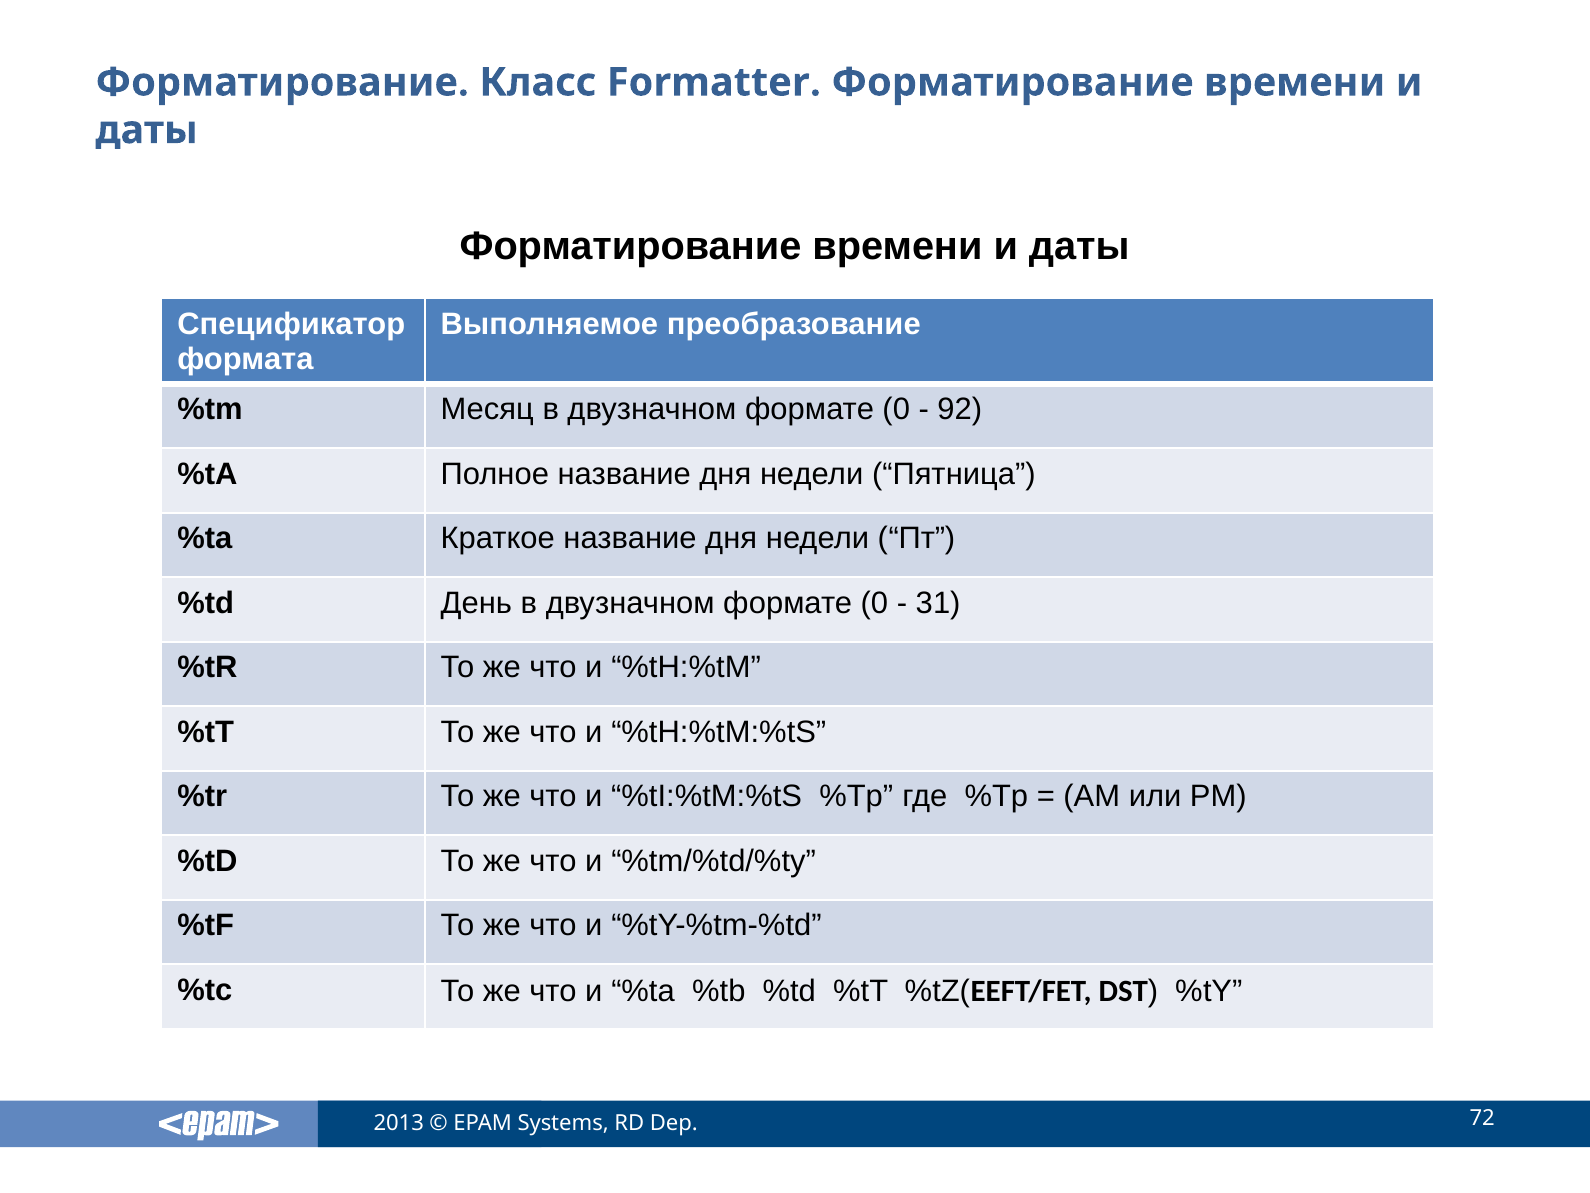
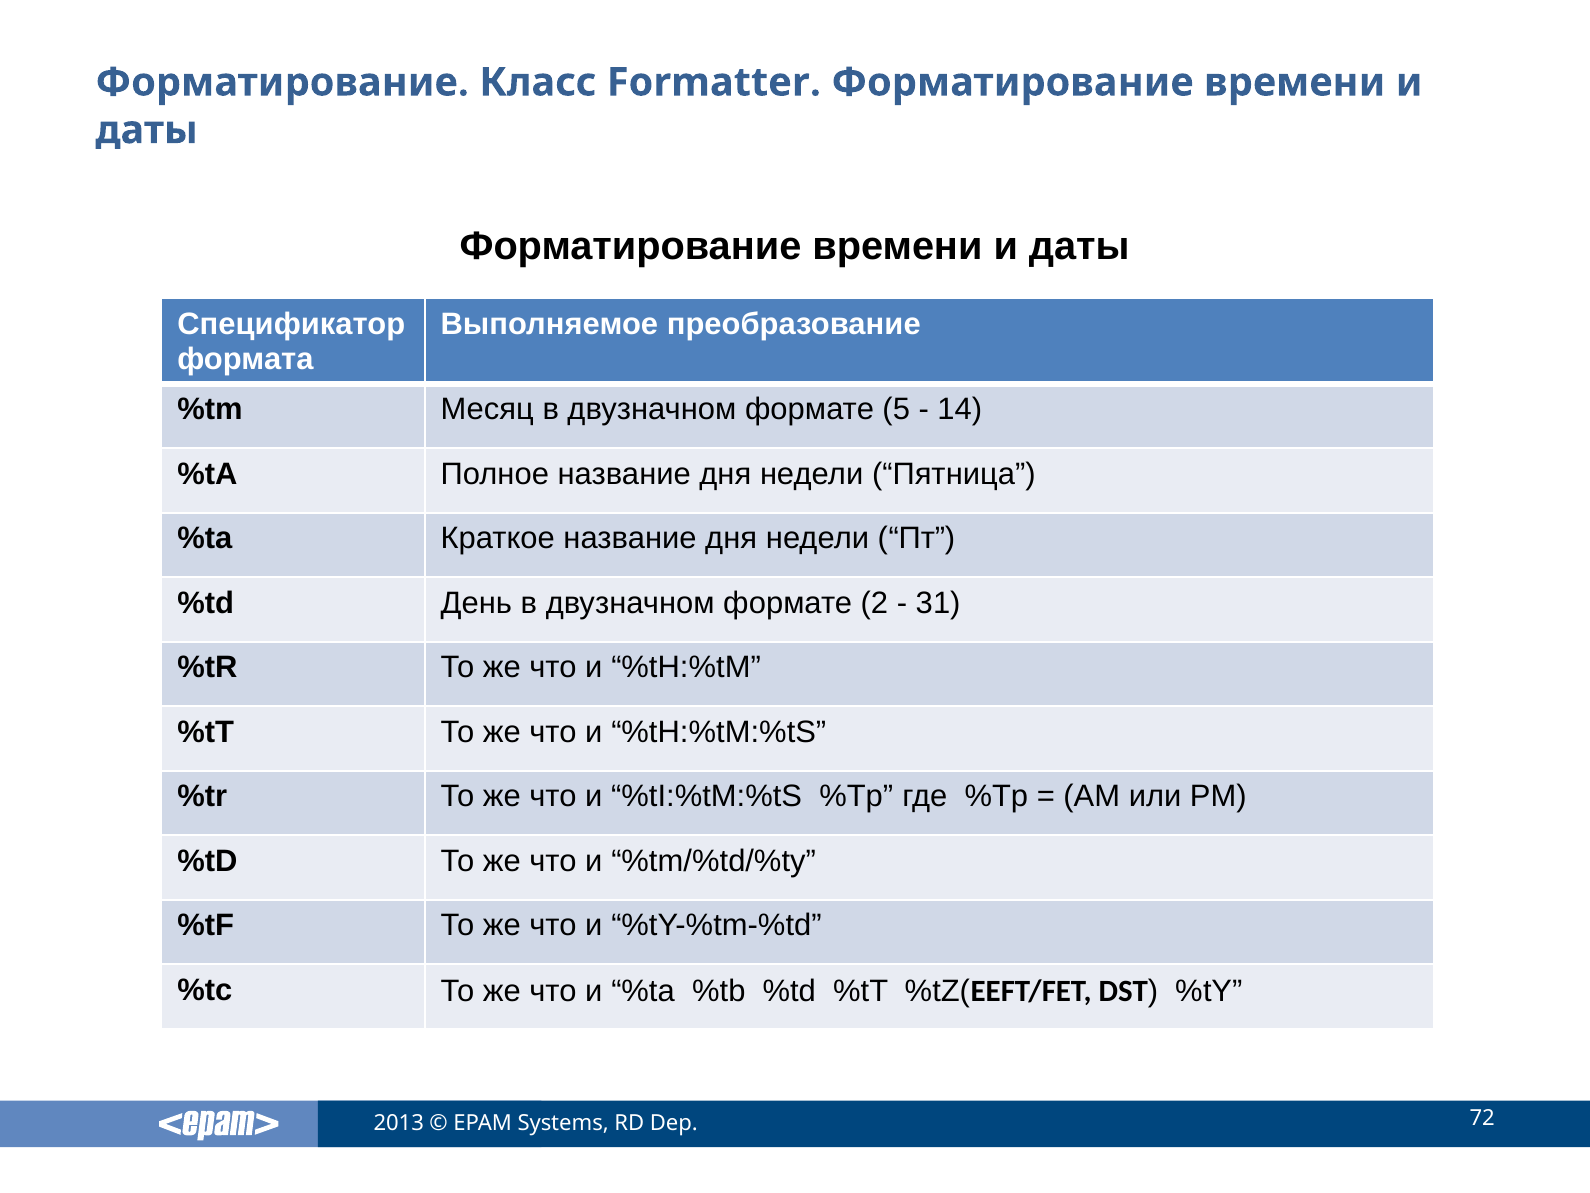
0 at (896, 409): 0 -> 5
92: 92 -> 14
0 at (874, 603): 0 -> 2
